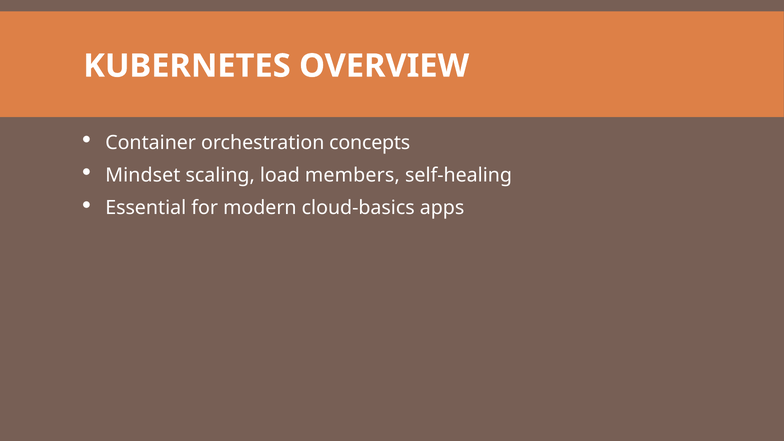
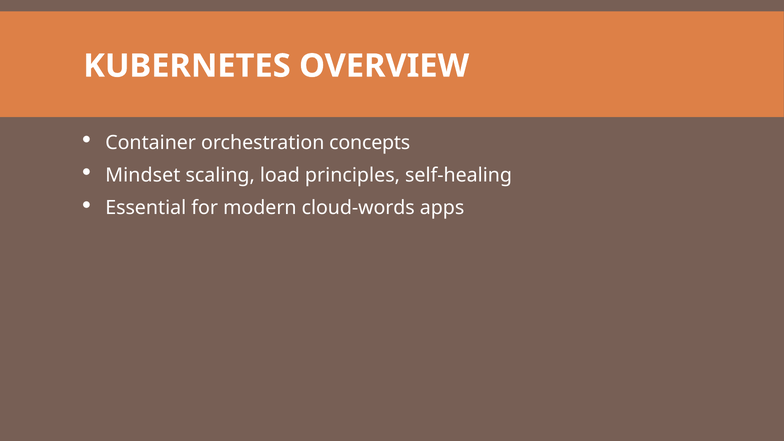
members: members -> principles
cloud-basics: cloud-basics -> cloud-words
